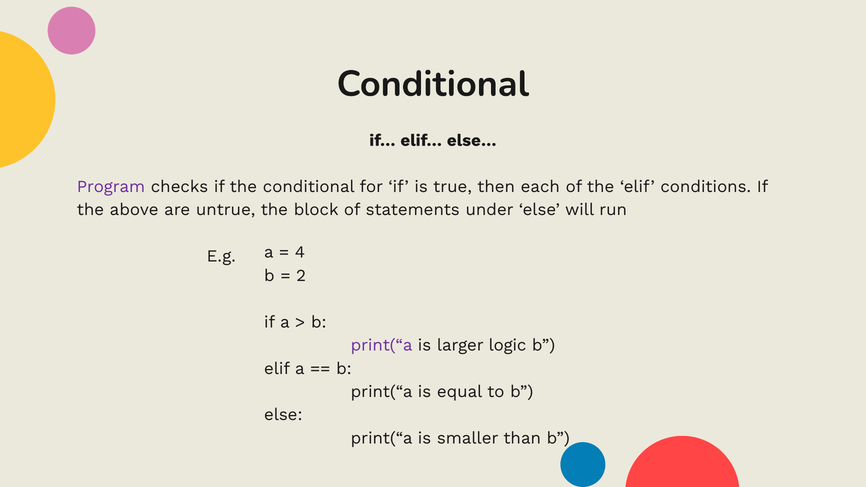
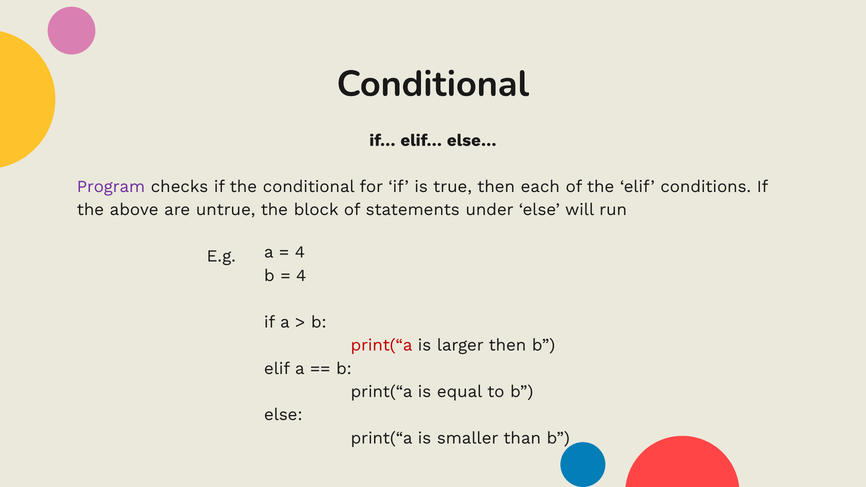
2 at (301, 276): 2 -> 4
print(“a at (382, 345) colour: purple -> red
larger logic: logic -> then
